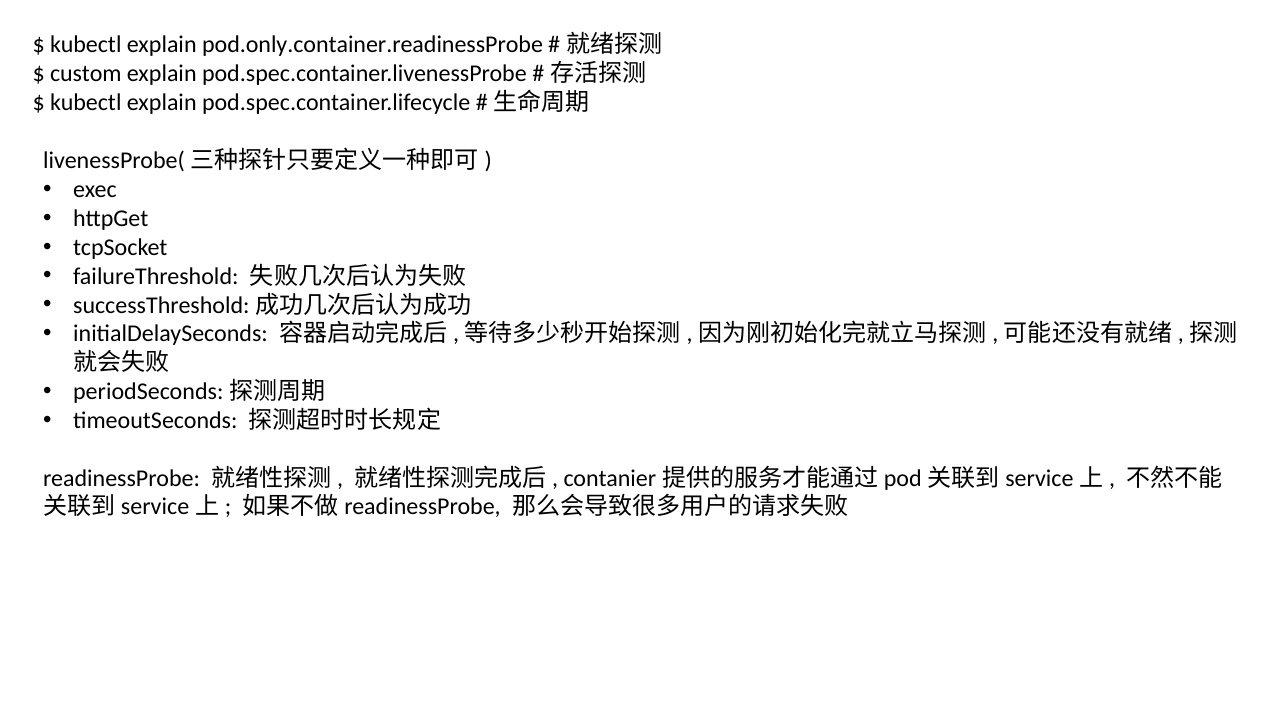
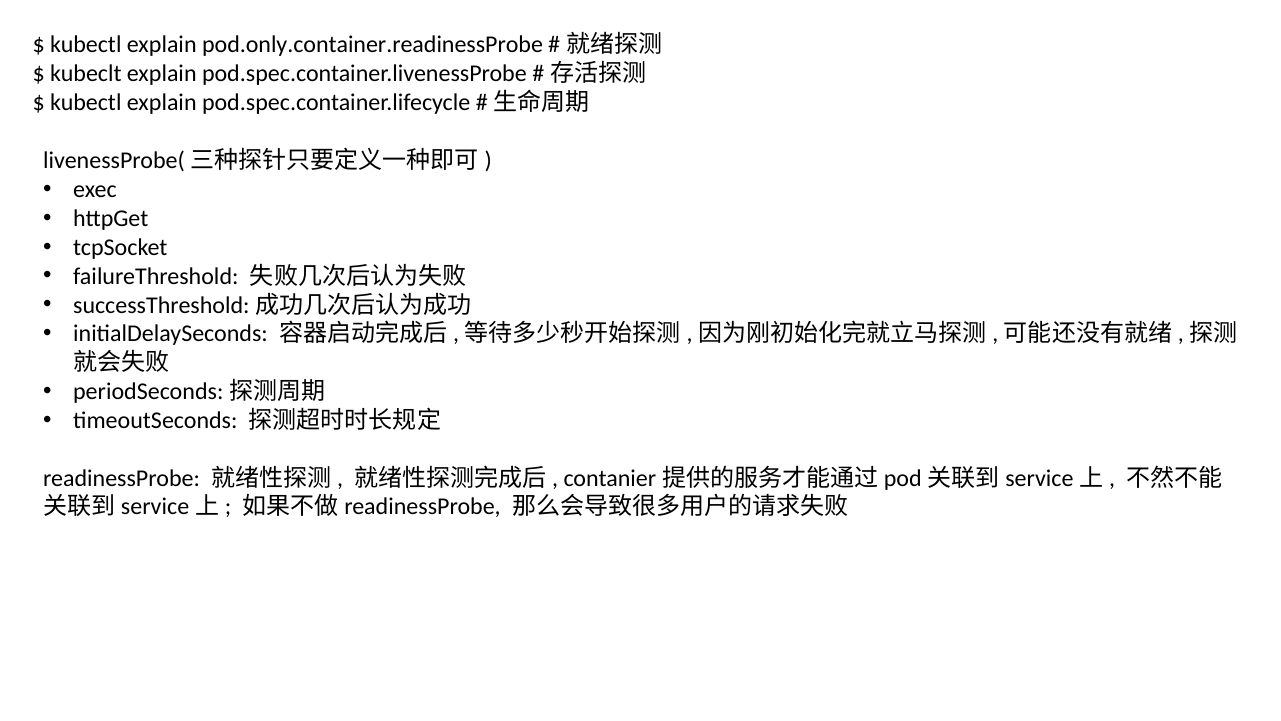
custom: custom -> kubeclt
